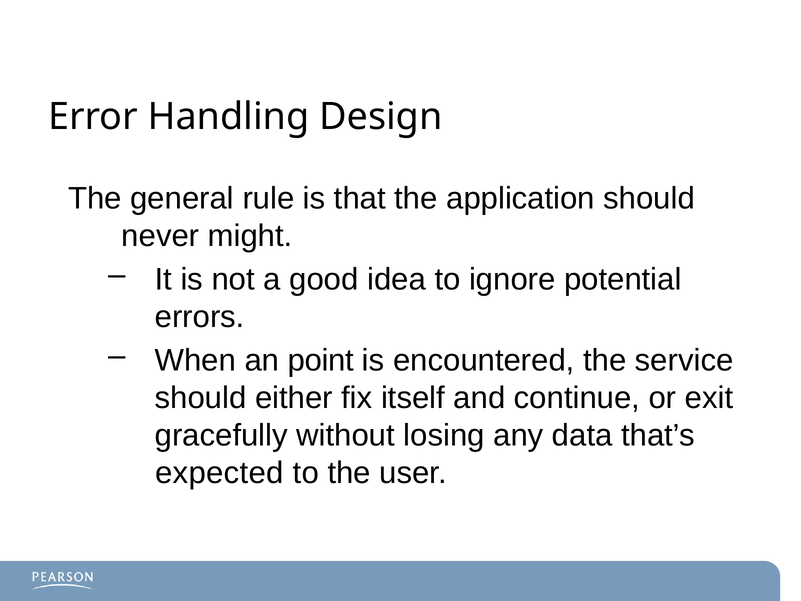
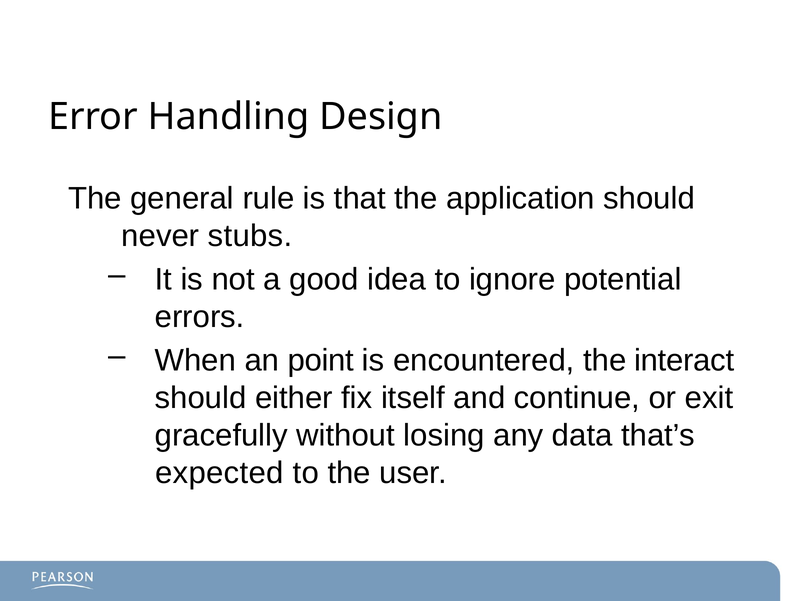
might: might -> stubs
service: service -> interact
